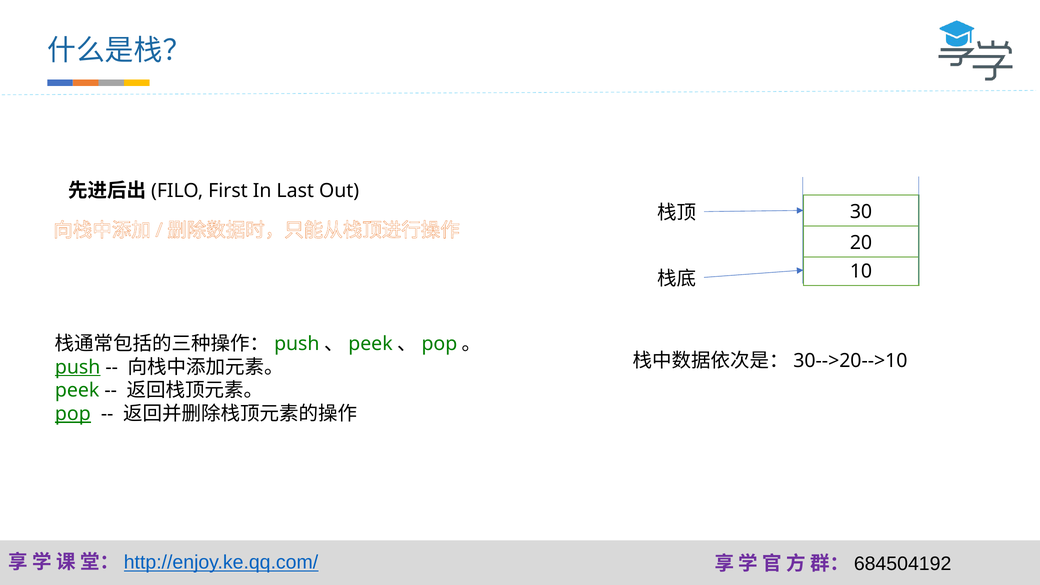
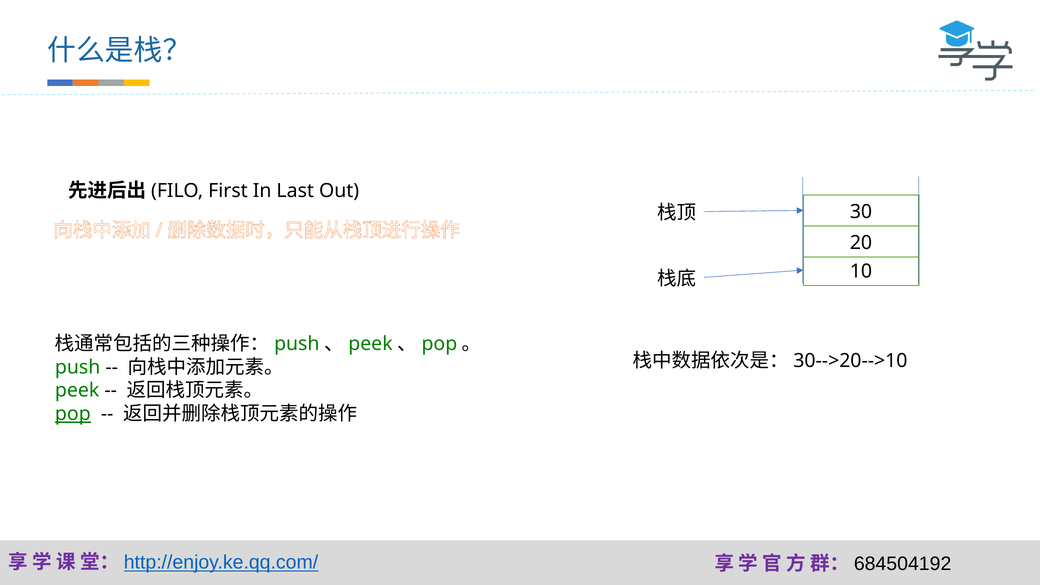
push underline: present -> none
